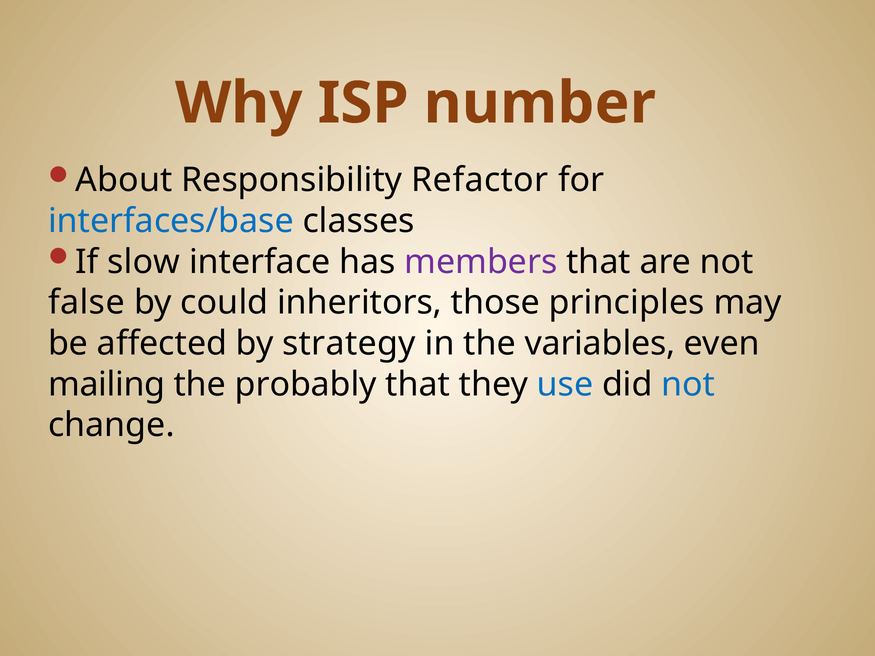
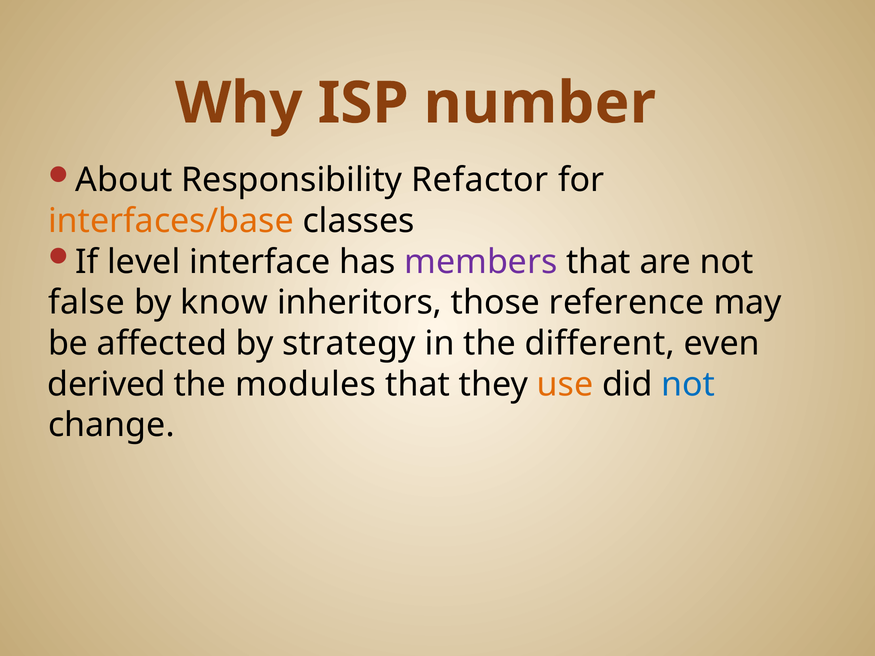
interfaces/base colour: blue -> orange
slow: slow -> level
could: could -> know
principles: principles -> reference
variables: variables -> different
mailing: mailing -> derived
probably: probably -> modules
use colour: blue -> orange
